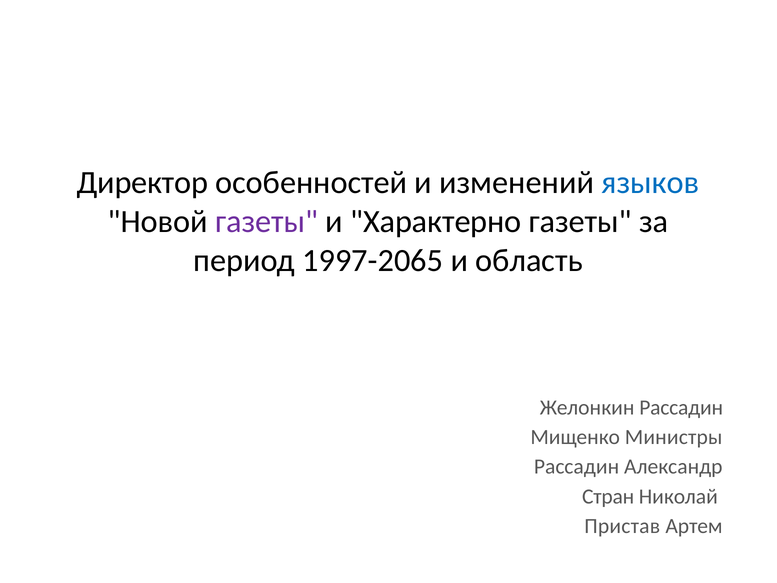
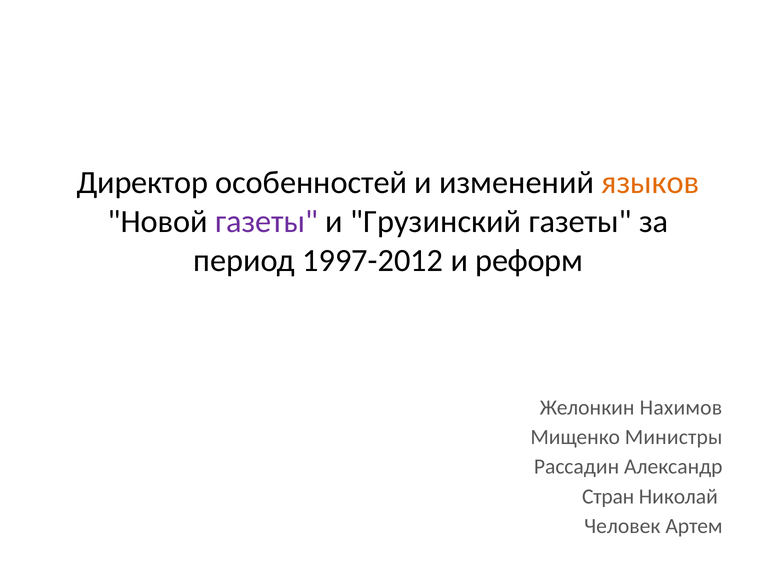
языков colour: blue -> orange
Характерно: Характерно -> Грузинский
1997-2065: 1997-2065 -> 1997-2012
область: область -> реформ
Желонкин Рассадин: Рассадин -> Нахимов
Пристав: Пристав -> Человек
